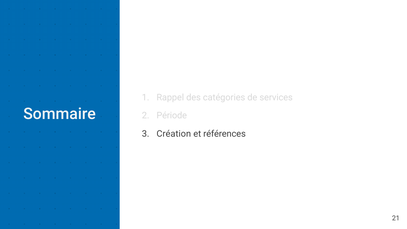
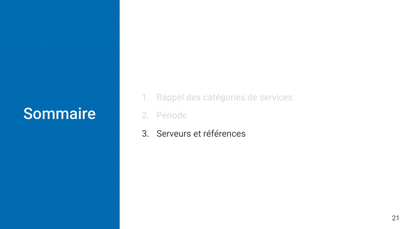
Création: Création -> Serveurs
